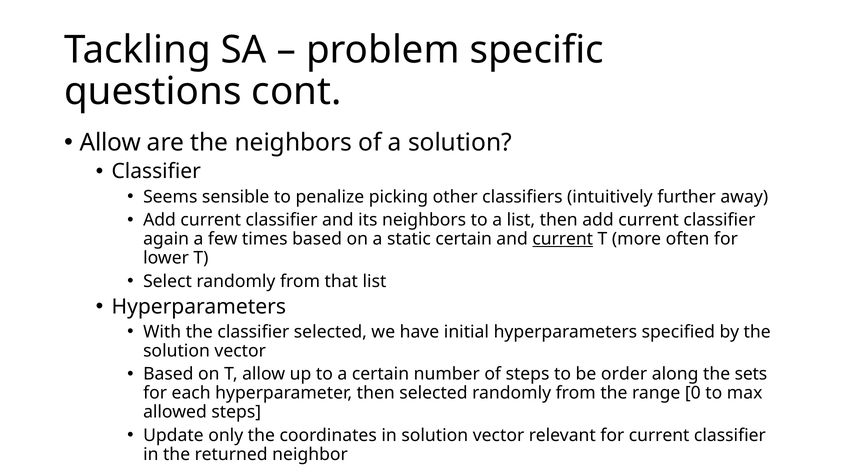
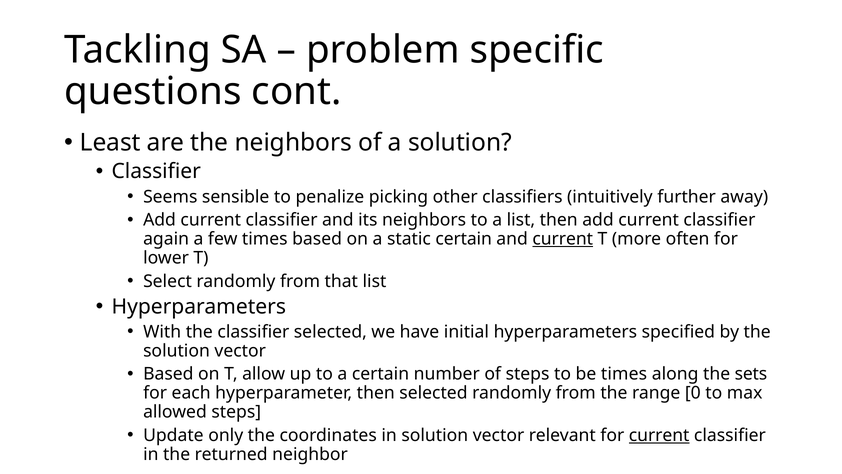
Allow at (110, 142): Allow -> Least
be order: order -> times
current at (659, 435) underline: none -> present
